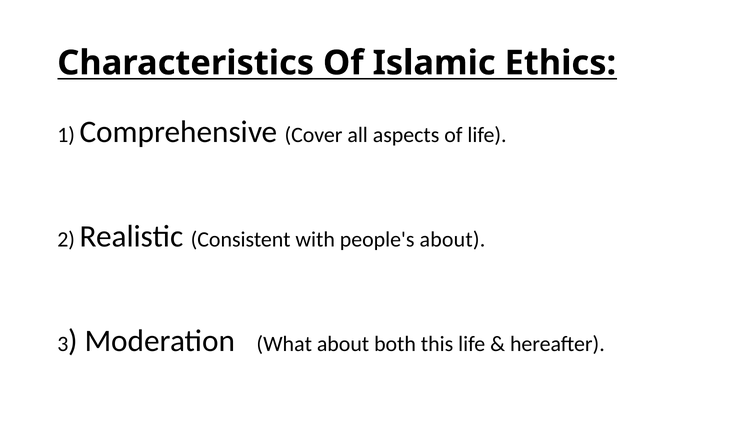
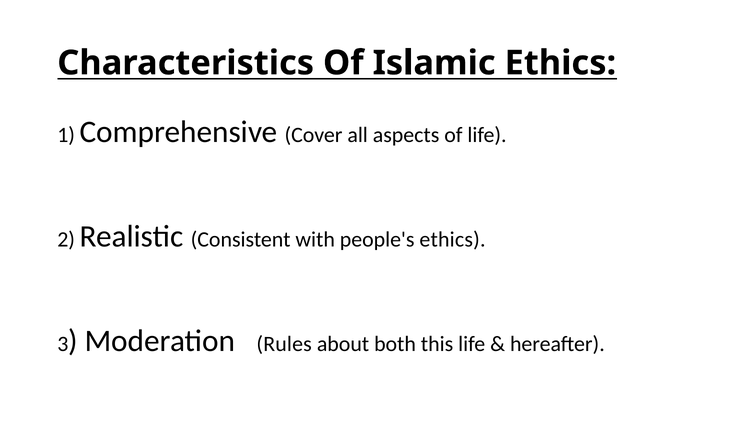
people's about: about -> ethics
What: What -> Rules
